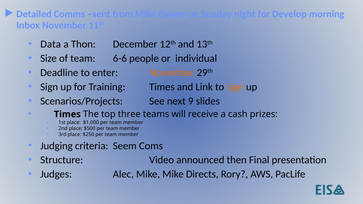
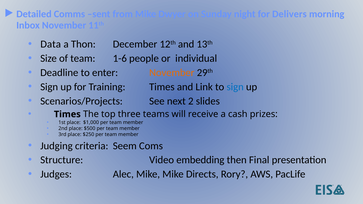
Develop: Develop -> Delivers
6-6: 6-6 -> 1-6
sign at (235, 87) colour: orange -> blue
9: 9 -> 2
announced: announced -> embedding
